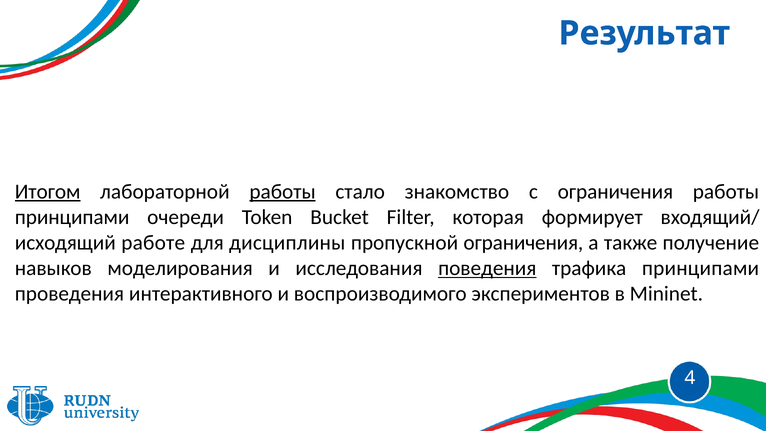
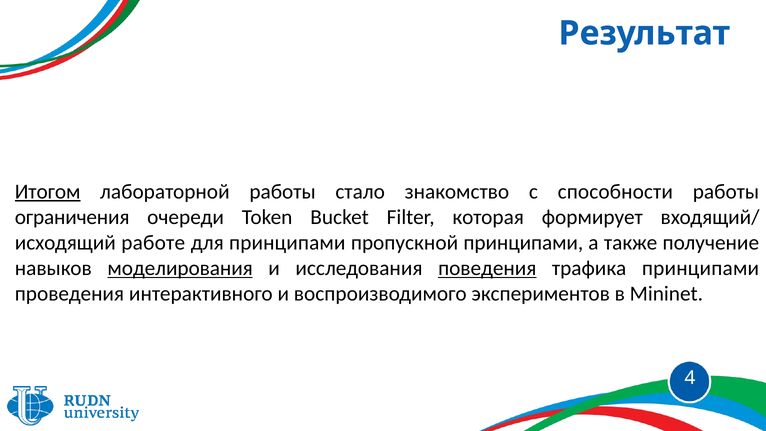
работы at (283, 192) underline: present -> none
с ограничения: ограничения -> способности
принципами at (72, 217): принципами -> ограничения
для дисциплины: дисциплины -> принципами
пропускной ограничения: ограничения -> принципами
моделирования underline: none -> present
